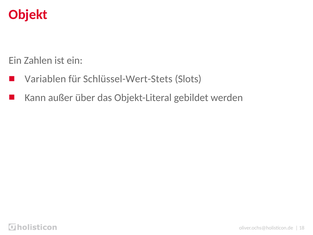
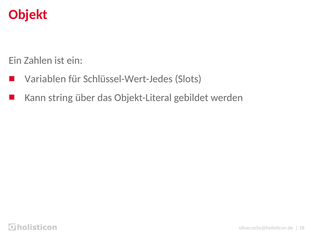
Schlüssel-Wert-Stets: Schlüssel-Wert-Stets -> Schlüssel-Wert-Jedes
außer: außer -> string
